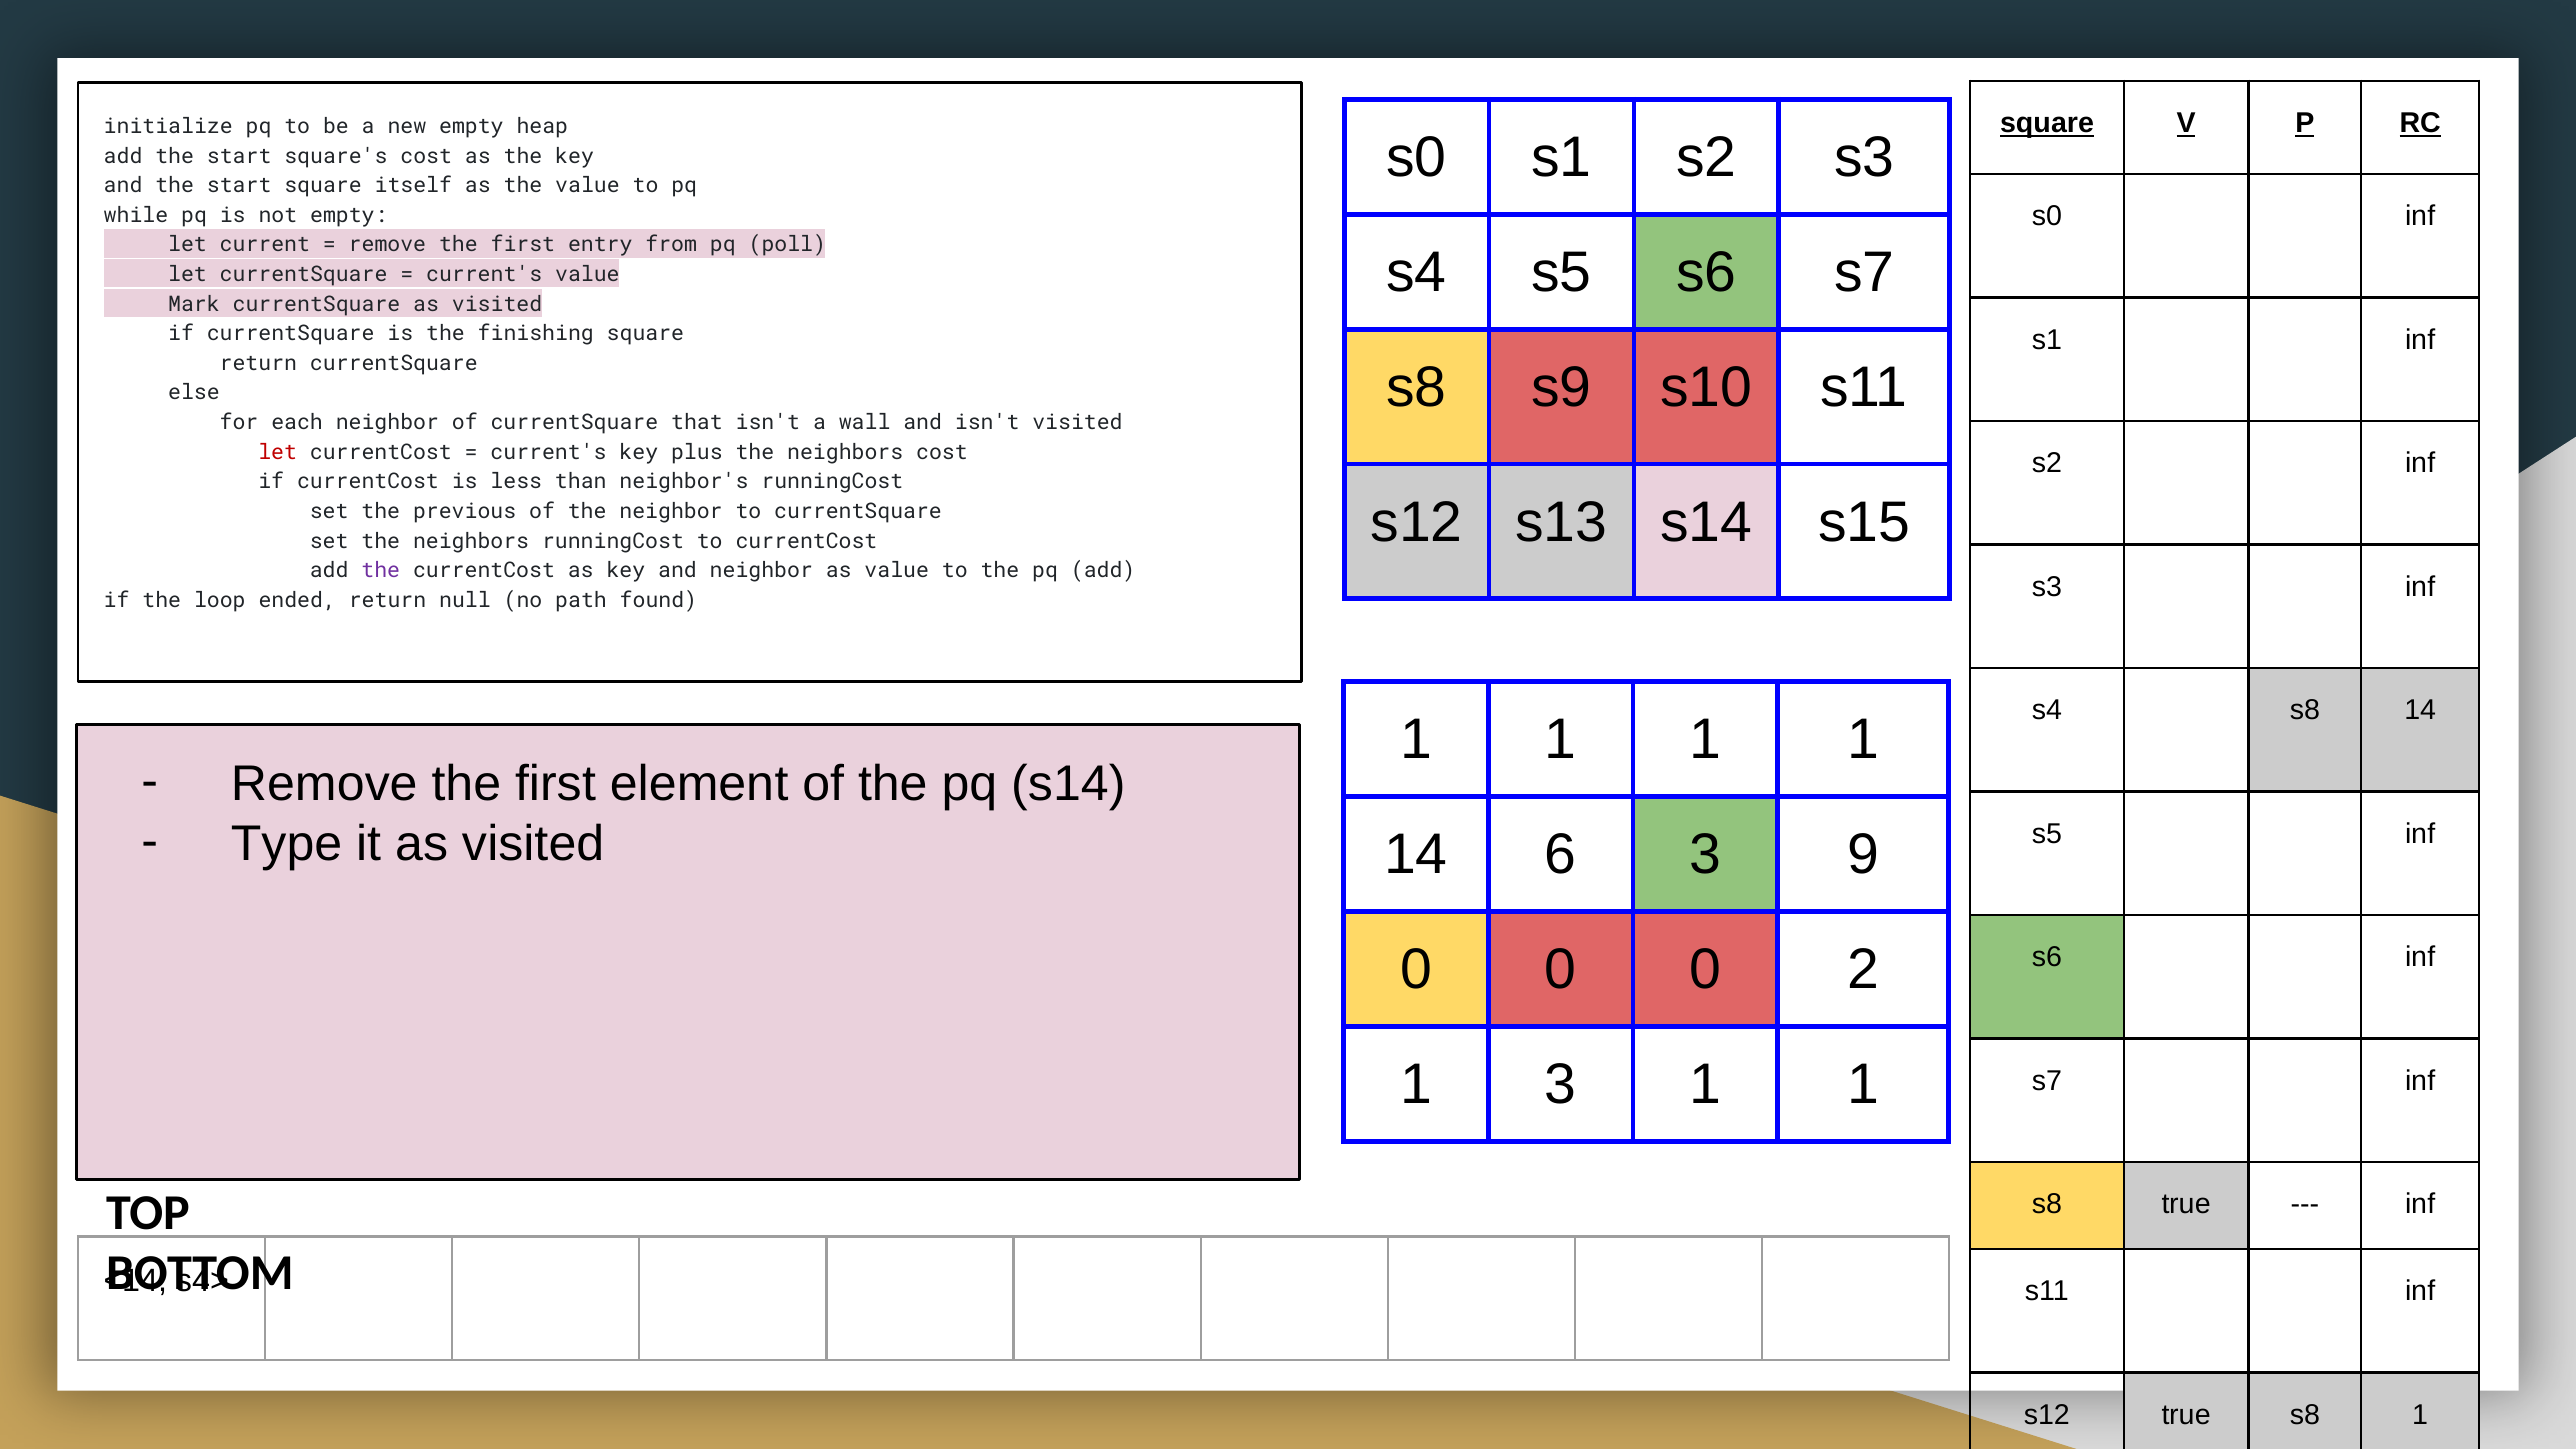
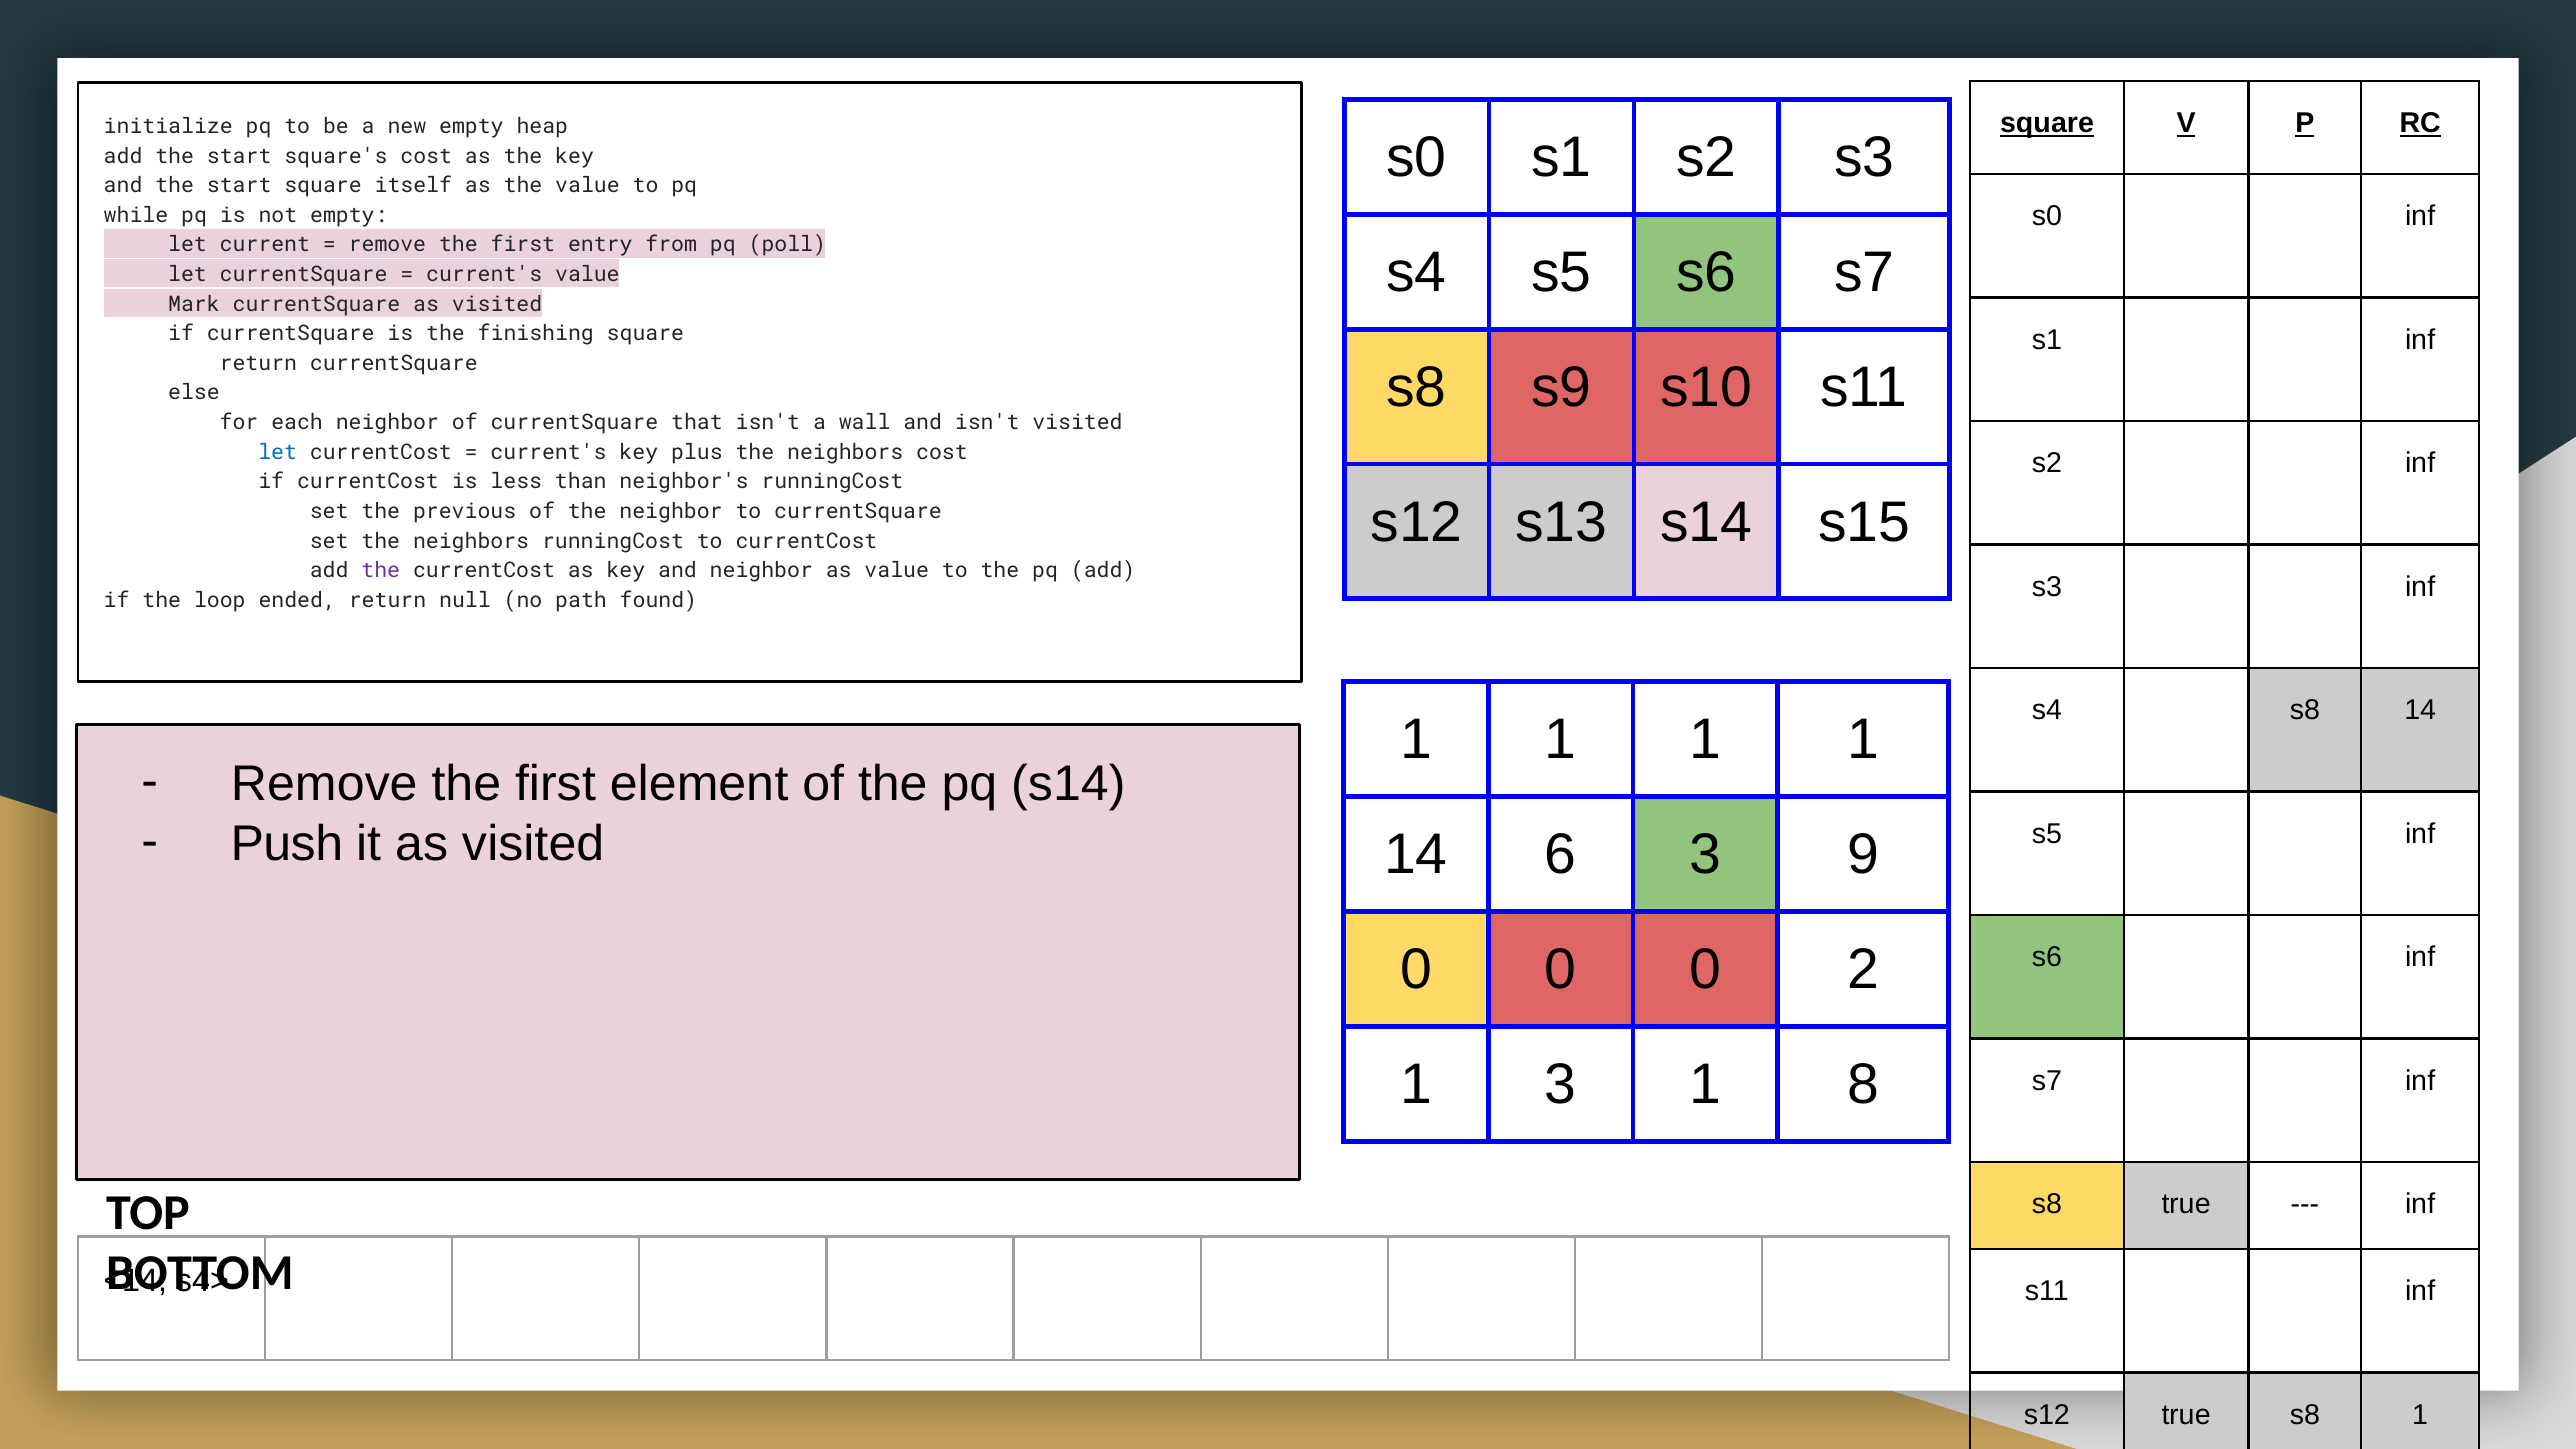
let at (278, 452) colour: red -> blue
Type: Type -> Push
3 1 1: 1 -> 8
